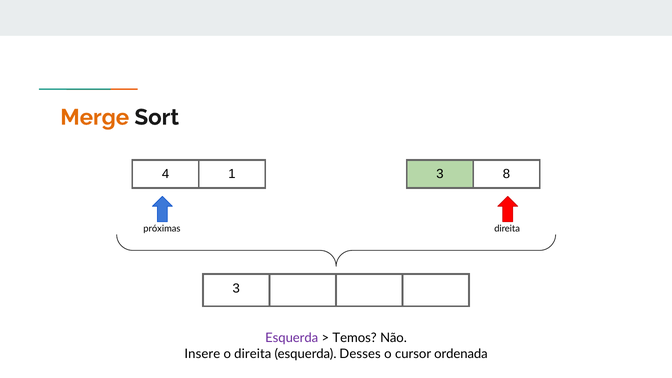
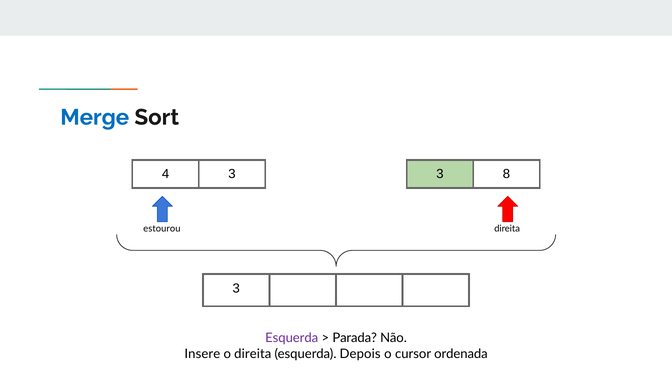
Merge colour: orange -> blue
4 1: 1 -> 3
próximas: próximas -> estourou
Temos: Temos -> Parada
Desses: Desses -> Depois
